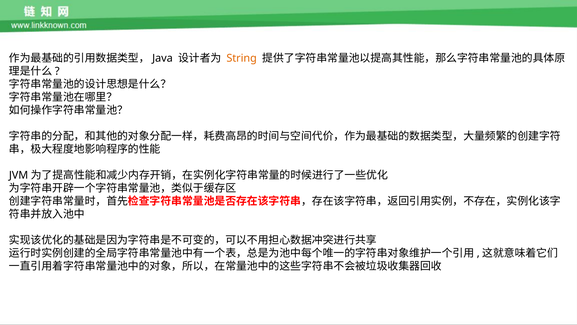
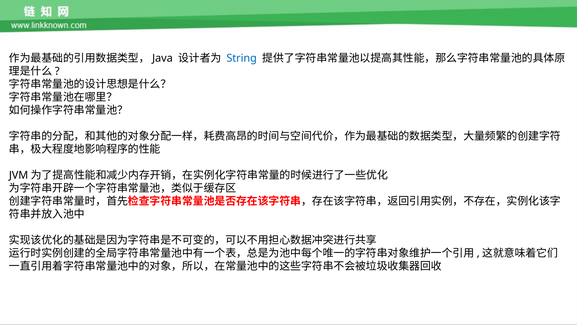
String colour: orange -> blue
